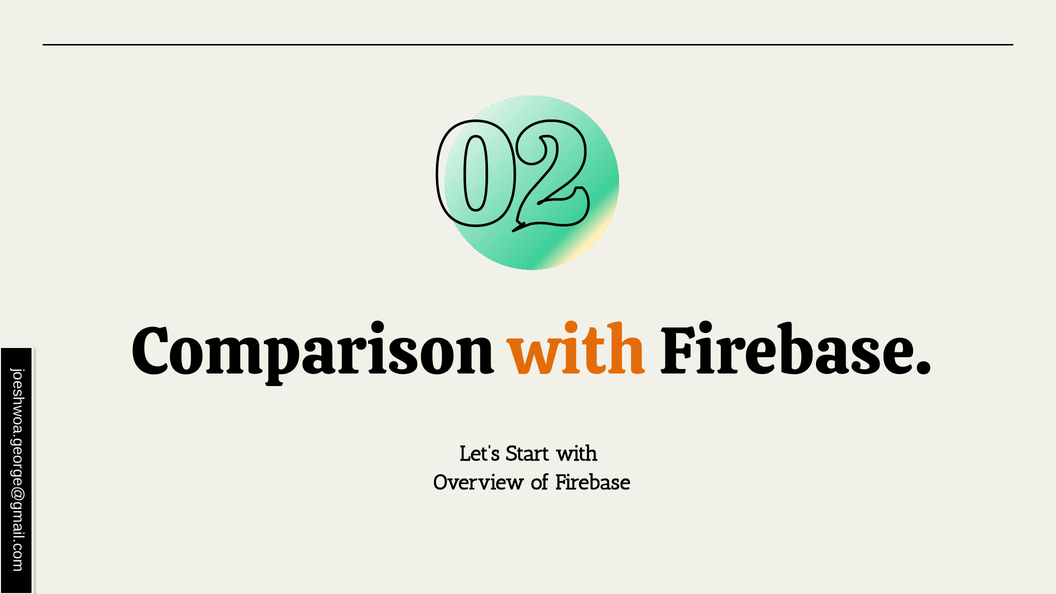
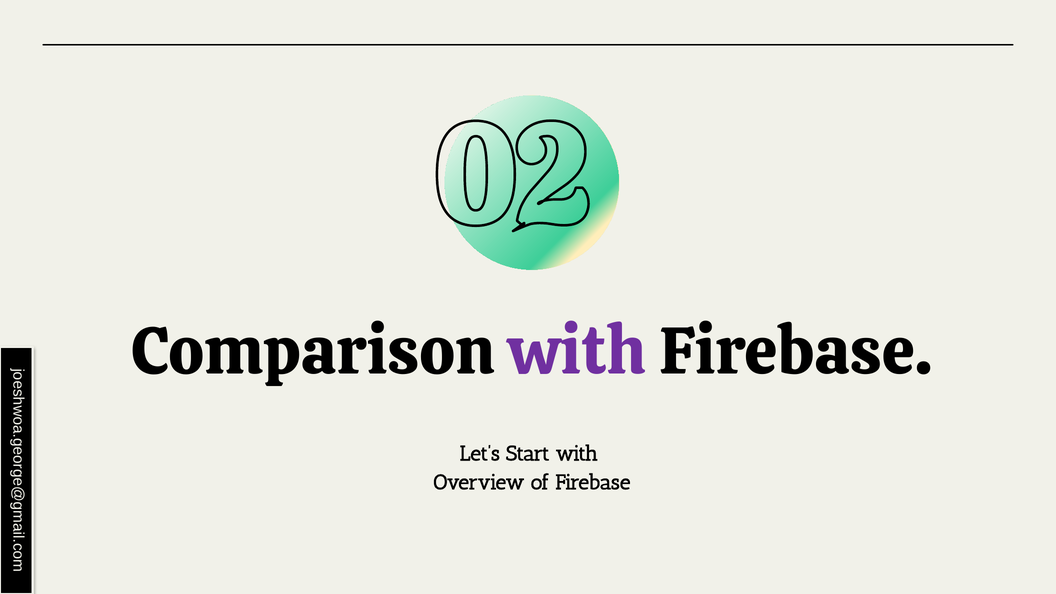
with at (577, 352) colour: orange -> purple
